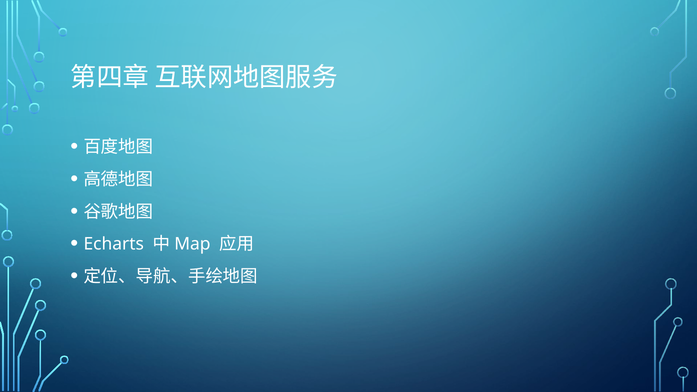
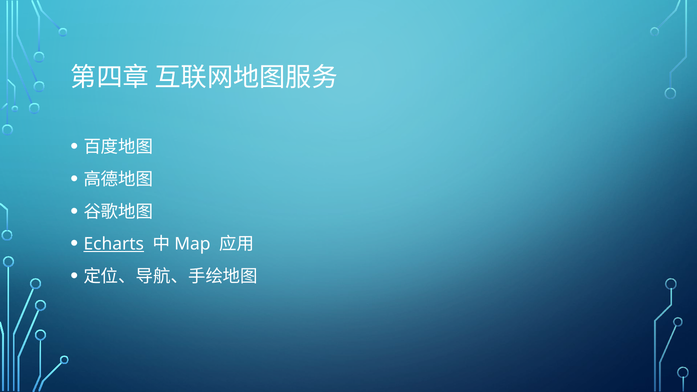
Echarts underline: none -> present
